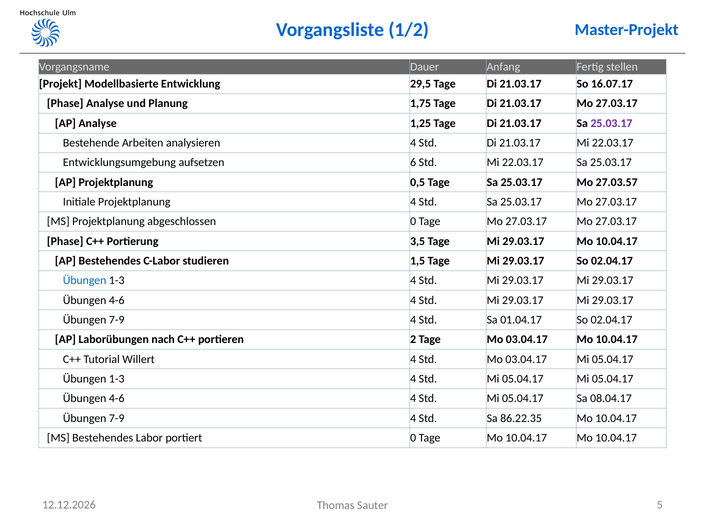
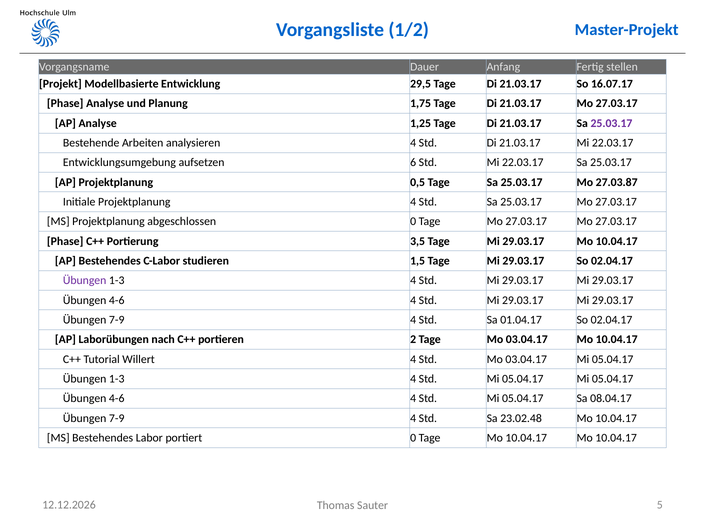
27.03.57: 27.03.57 -> 27.03.87
Übungen at (85, 280) colour: blue -> purple
86.22.35: 86.22.35 -> 23.02.48
